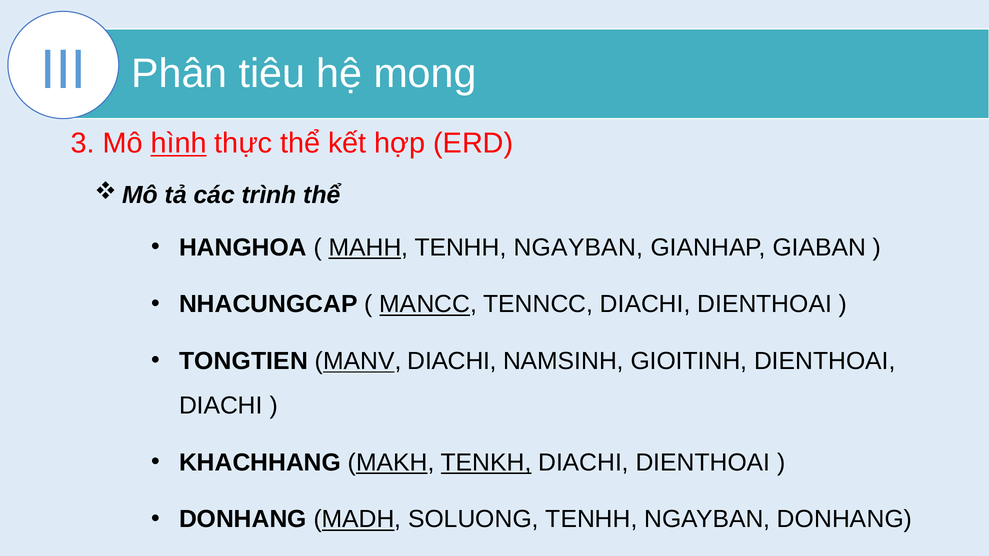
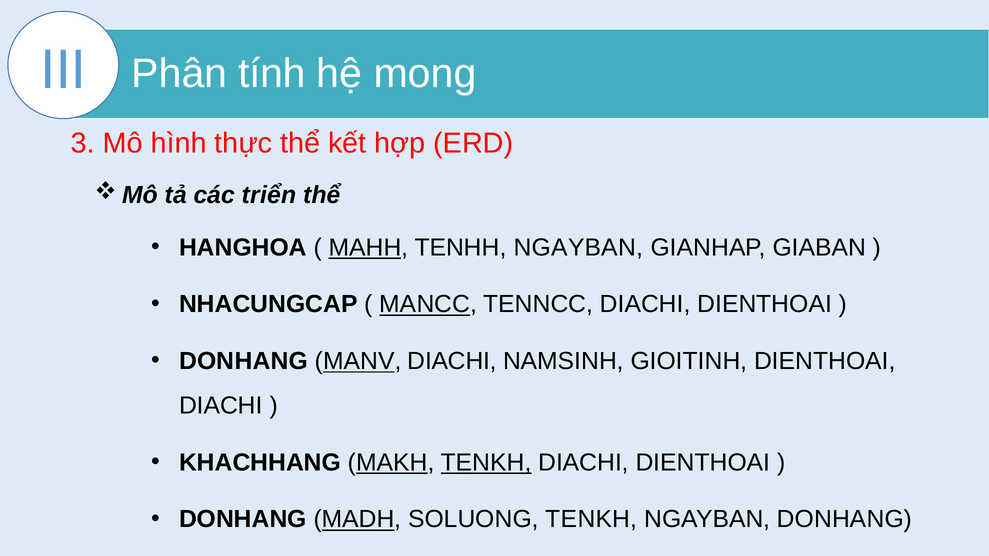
tiêu: tiêu -> tính
hình underline: present -> none
trình: trình -> triển
TONGTIEN at (243, 361): TONGTIEN -> DONHANG
SOLUONG TENHH: TENHH -> TENKH
